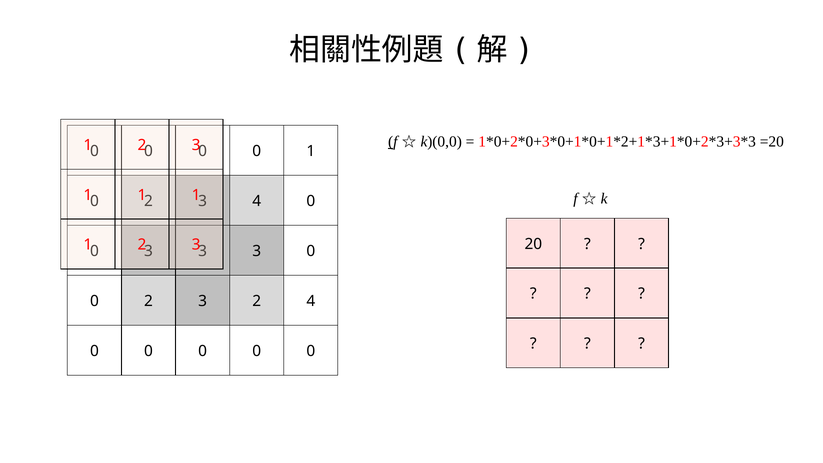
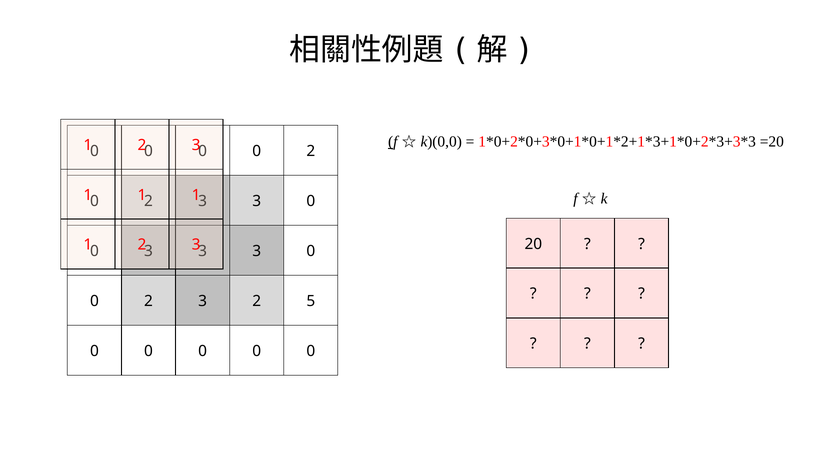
1 at (311, 151): 1 -> 2
4 at (257, 201): 4 -> 3
2 4: 4 -> 5
